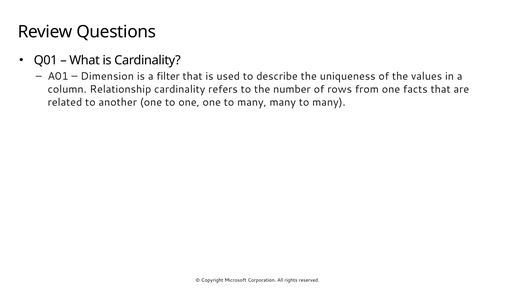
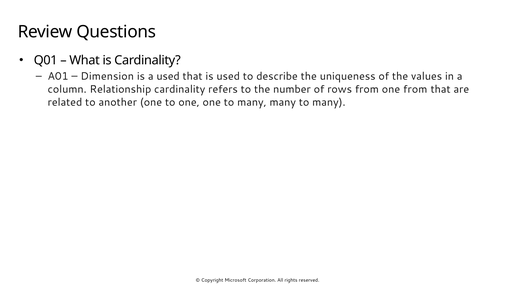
a filter: filter -> used
one facts: facts -> from
